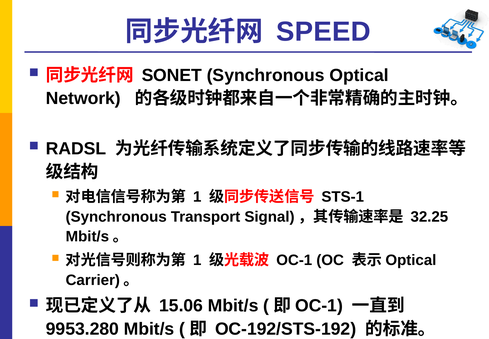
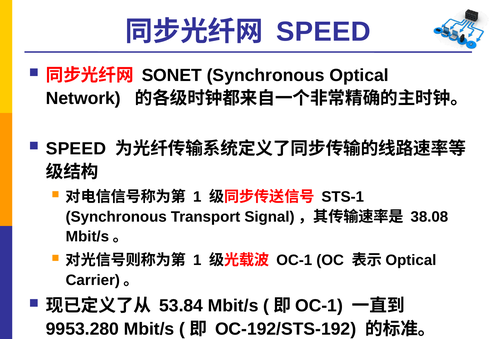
RADSL at (76, 148): RADSL -> SPEED
32.25: 32.25 -> 38.08
15.06: 15.06 -> 53.84
